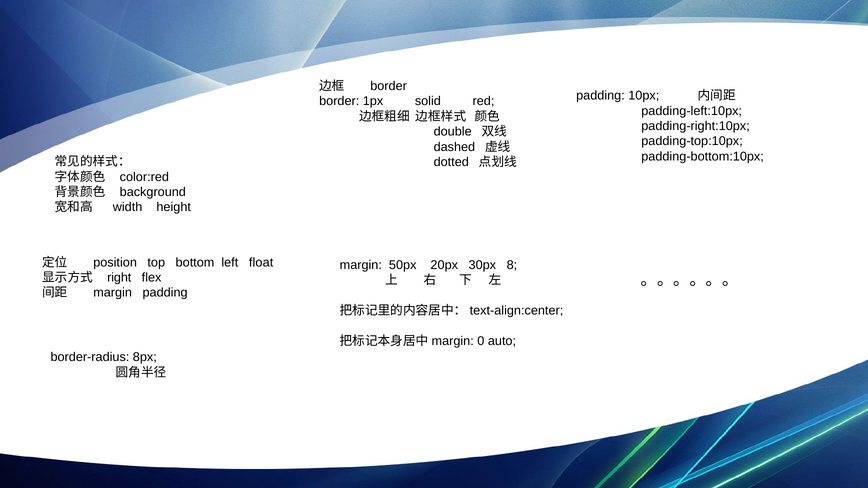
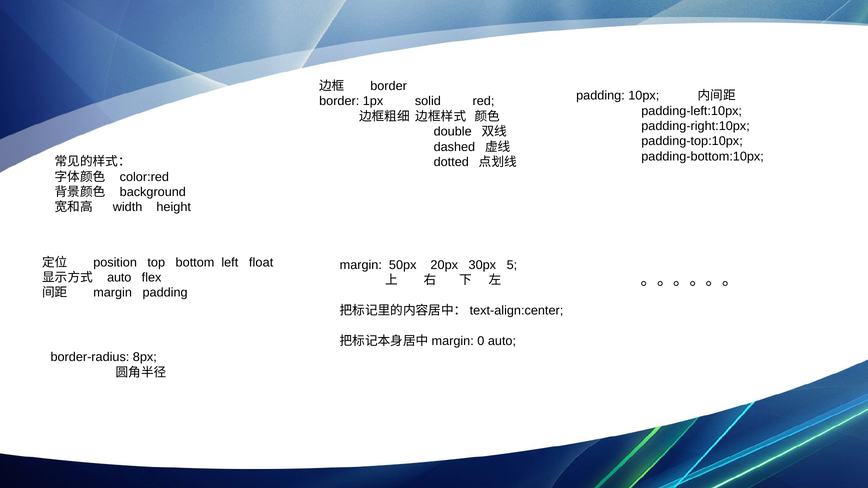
8: 8 -> 5
right at (119, 278): right -> auto
